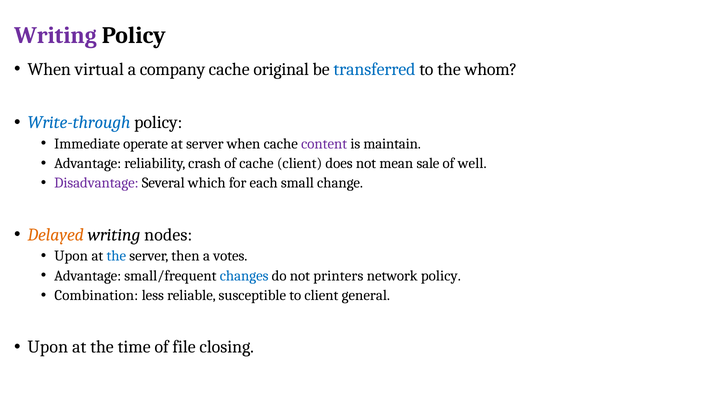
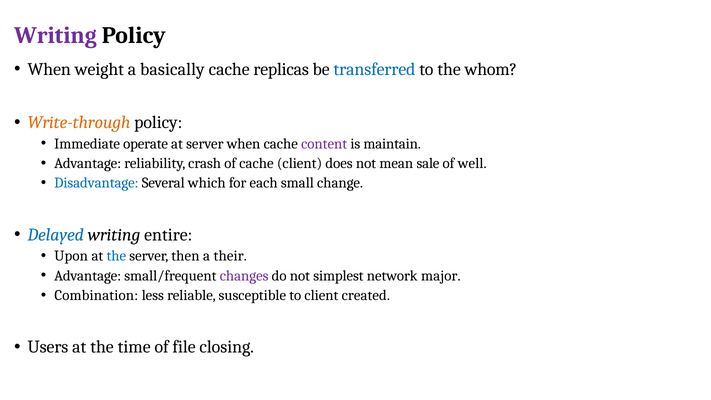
virtual: virtual -> weight
company: company -> basically
original: original -> replicas
Write-through colour: blue -> orange
Disadvantage colour: purple -> blue
Delayed colour: orange -> blue
nodes: nodes -> entire
votes: votes -> their
changes colour: blue -> purple
printers: printers -> simplest
network policy: policy -> major
general: general -> created
Upon at (48, 347): Upon -> Users
